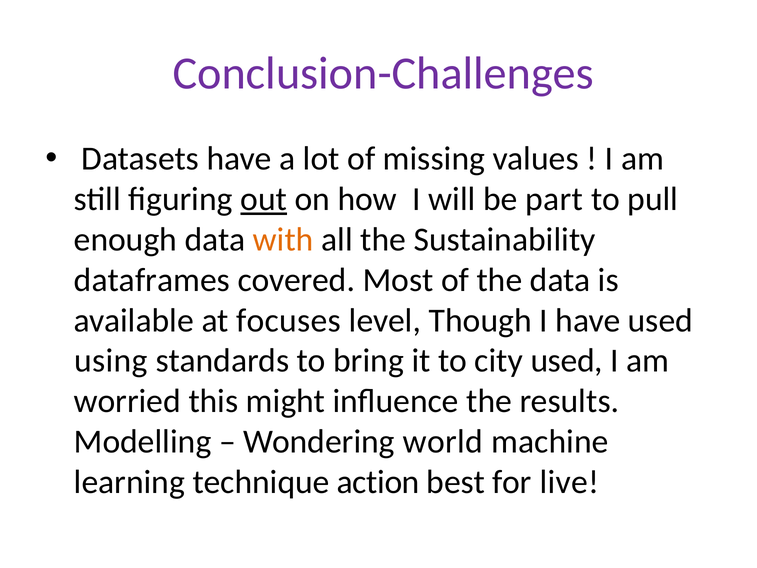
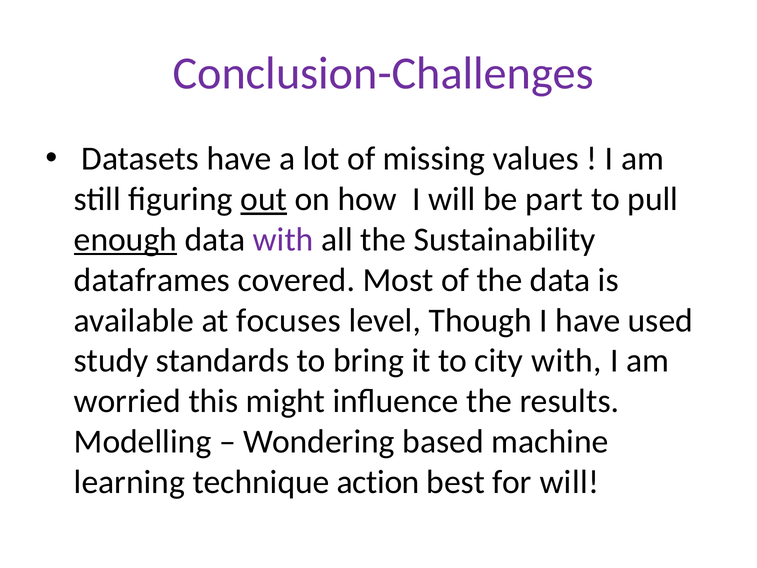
enough underline: none -> present
with at (283, 240) colour: orange -> purple
using: using -> study
city used: used -> with
world: world -> based
for live: live -> will
